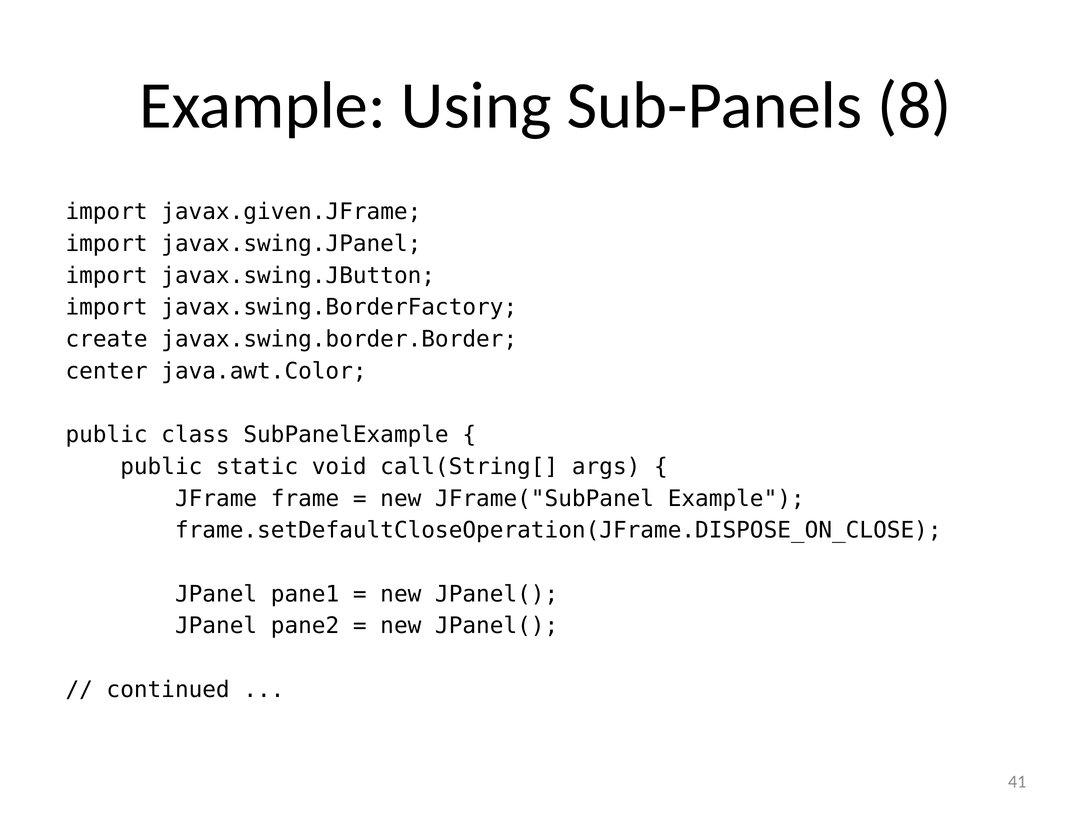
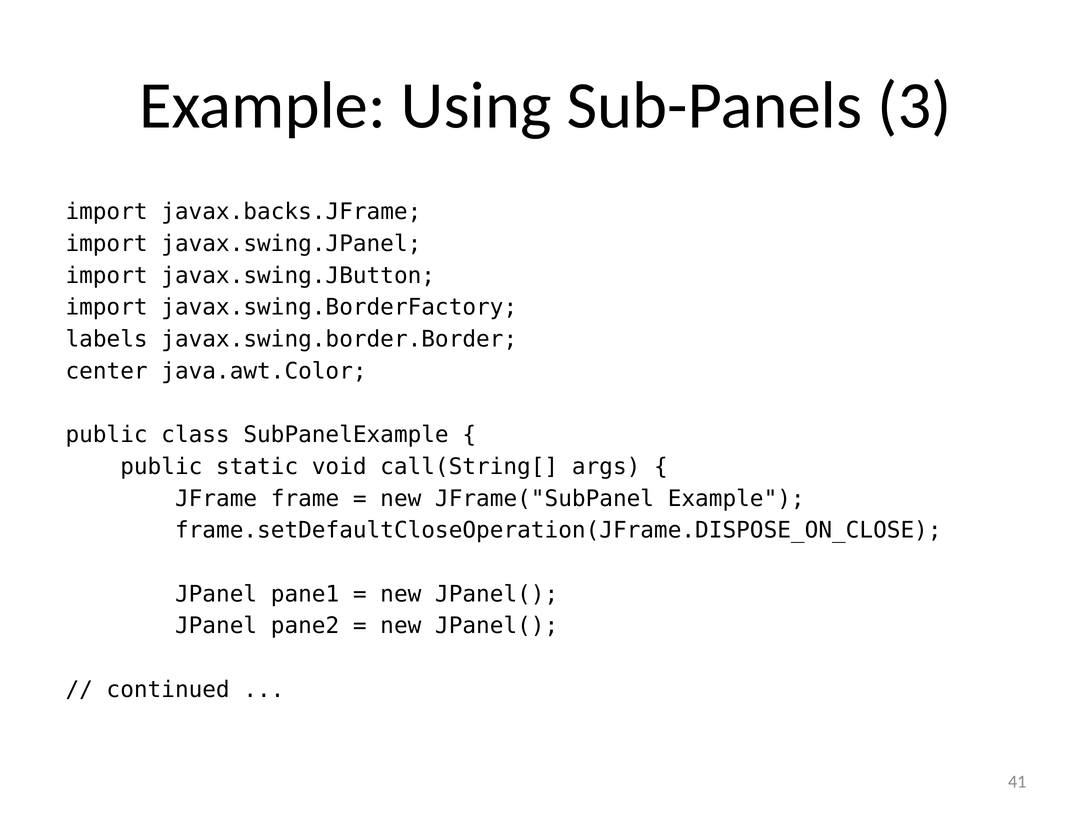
8: 8 -> 3
javax.given.JFrame: javax.given.JFrame -> javax.backs.JFrame
create: create -> labels
